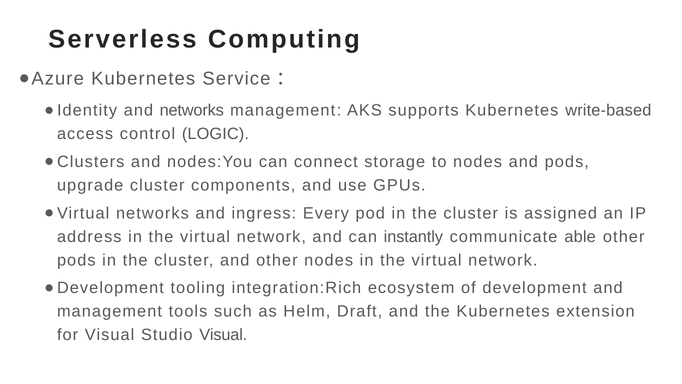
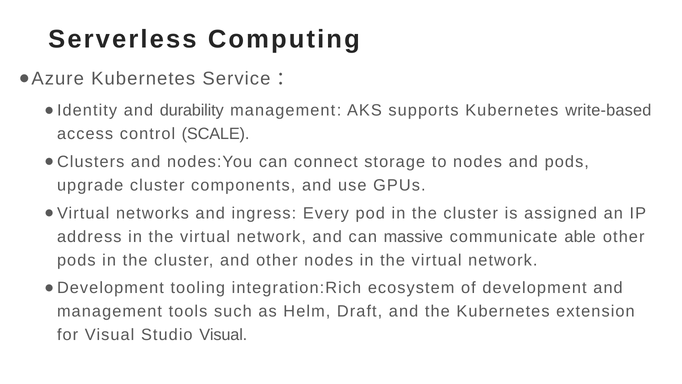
and networks: networks -> durability
LOGIC: LOGIC -> SCALE
instantly: instantly -> massive
